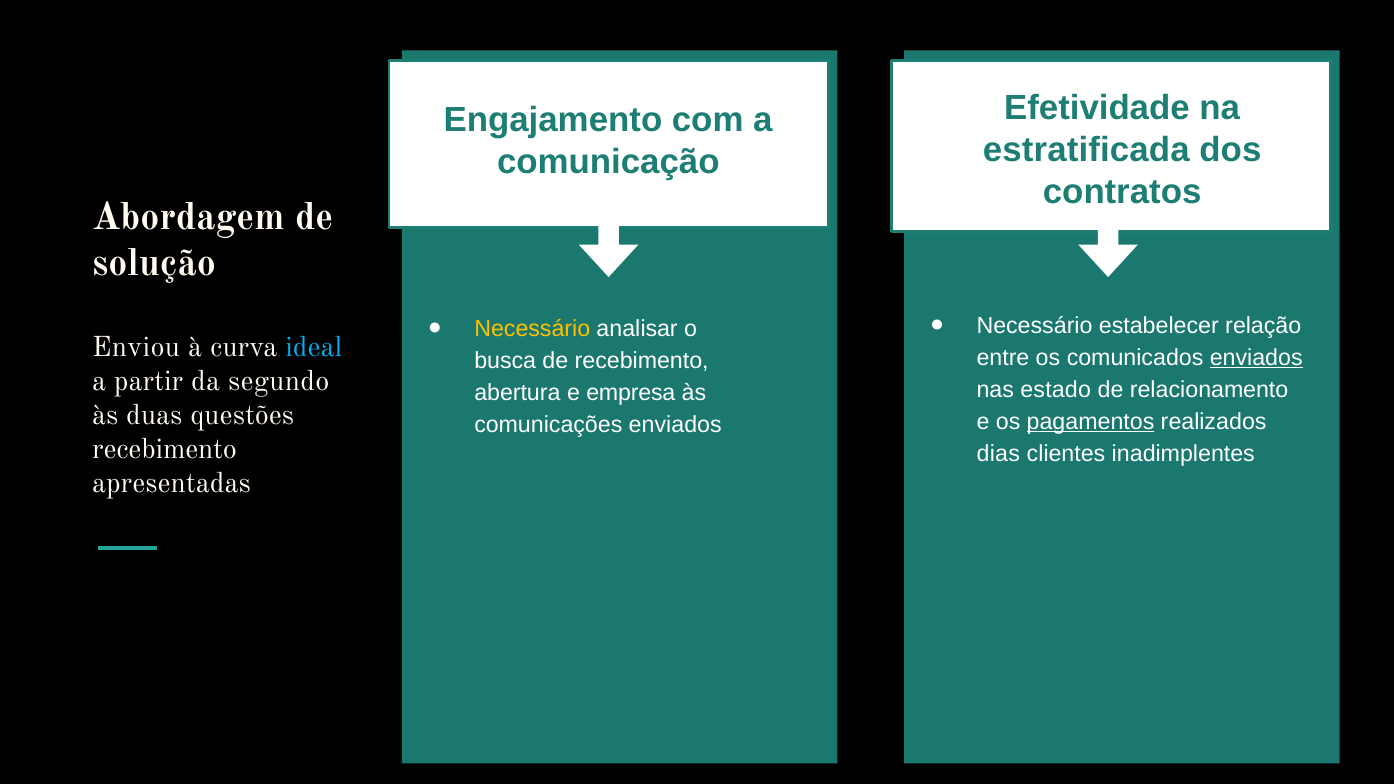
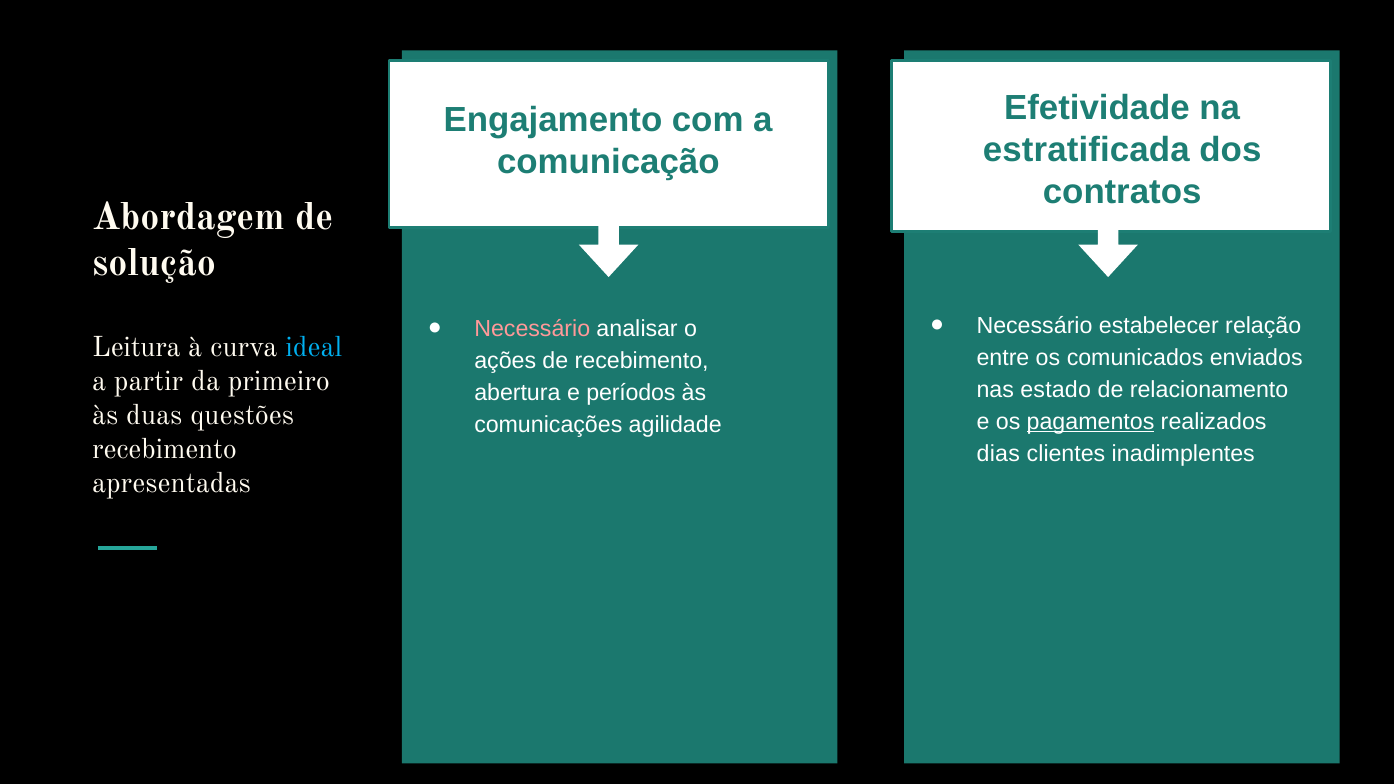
Necessário at (532, 328) colour: yellow -> pink
Enviou: Enviou -> Leitura
enviados at (1256, 358) underline: present -> none
busca: busca -> ações
segundo: segundo -> primeiro
empresa: empresa -> períodos
comunicações enviados: enviados -> agilidade
